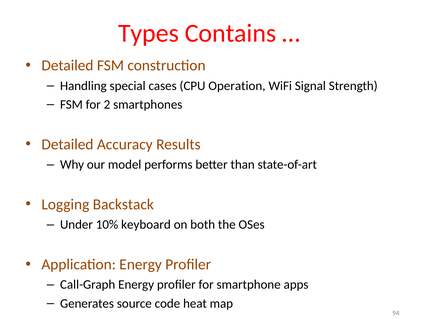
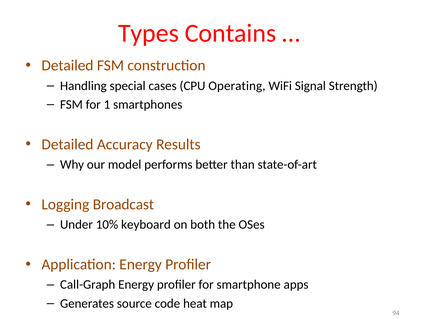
Operation: Operation -> Operating
2: 2 -> 1
Backstack: Backstack -> Broadcast
